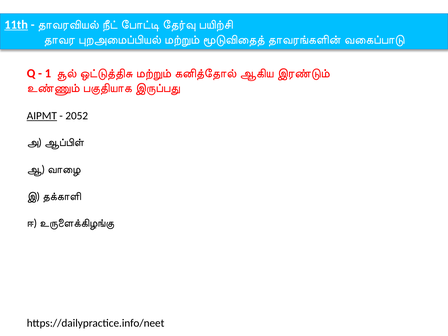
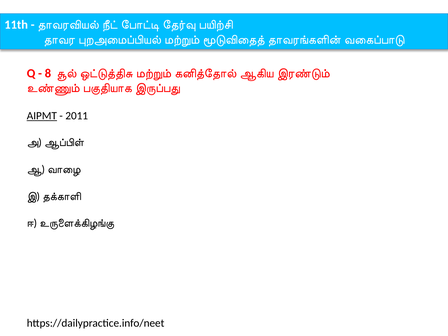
11th underline: present -> none
1: 1 -> 8
2052: 2052 -> 2011
